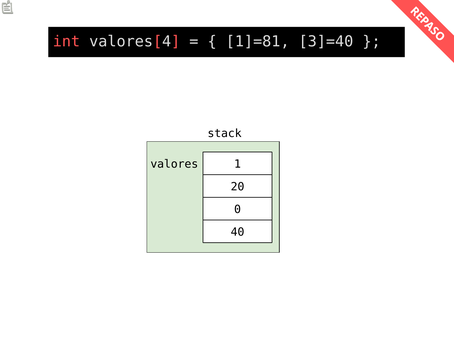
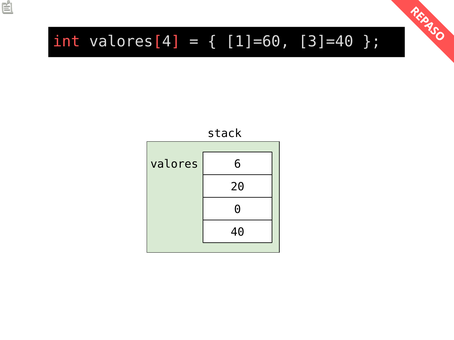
1]=81: 1]=81 -> 1]=60
1: 1 -> 6
